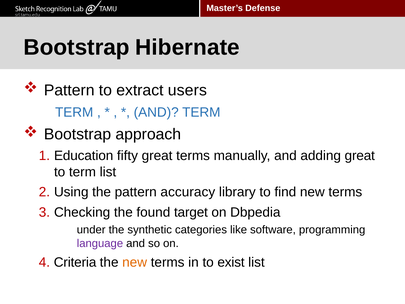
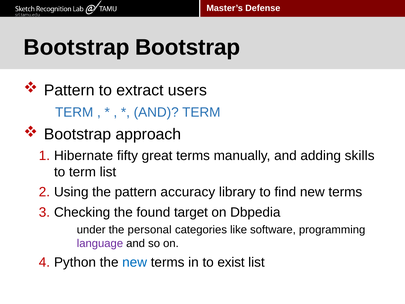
Bootstrap Hibernate: Hibernate -> Bootstrap
Education: Education -> Hibernate
adding great: great -> skills
synthetic: synthetic -> personal
Criteria: Criteria -> Python
new at (135, 262) colour: orange -> blue
